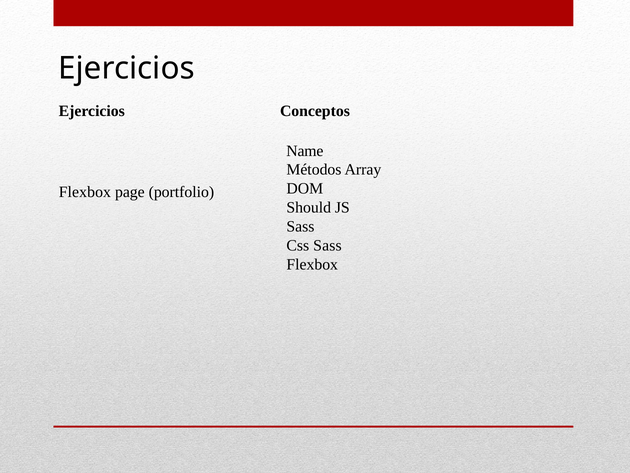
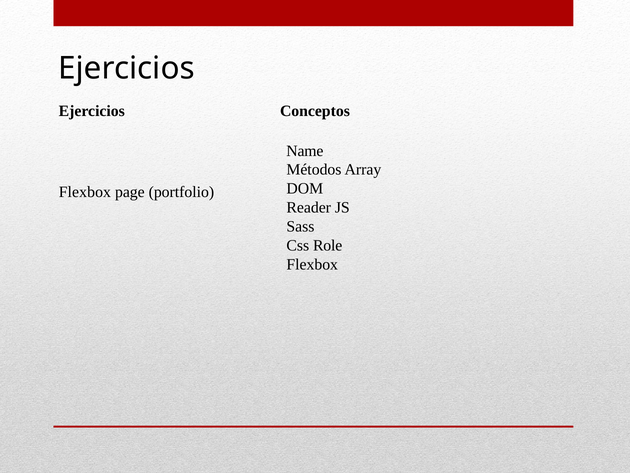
Should: Should -> Reader
Css Sass: Sass -> Role
